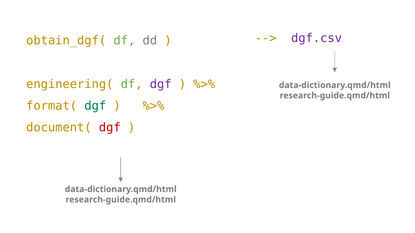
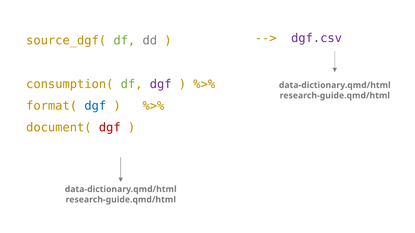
obtain_dgf(: obtain_dgf( -> source_dgf(
engineering(: engineering( -> consumption(
dgf at (95, 106) colour: green -> blue
